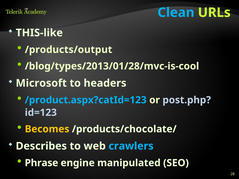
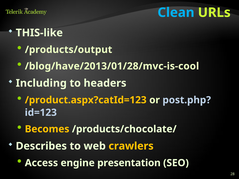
/blog/types/2013/01/28/mvc-is-cool: /blog/types/2013/01/28/mvc-is-cool -> /blog/have/2013/01/28/mvc-is-cool
Microsoft: Microsoft -> Including
/product.aspx?catId=123 colour: light blue -> yellow
crawlers colour: light blue -> yellow
Phrase: Phrase -> Access
manipulated: manipulated -> presentation
